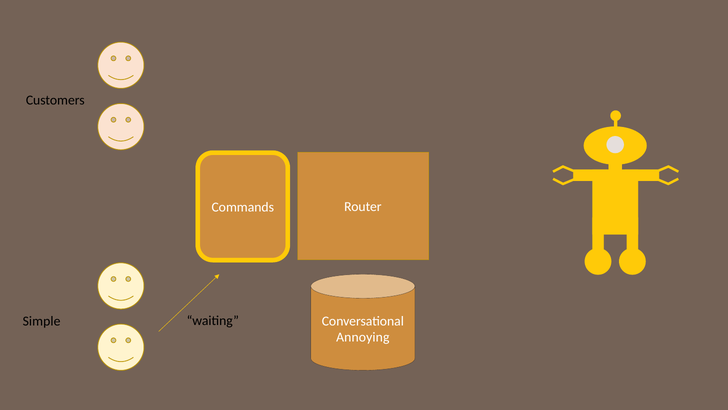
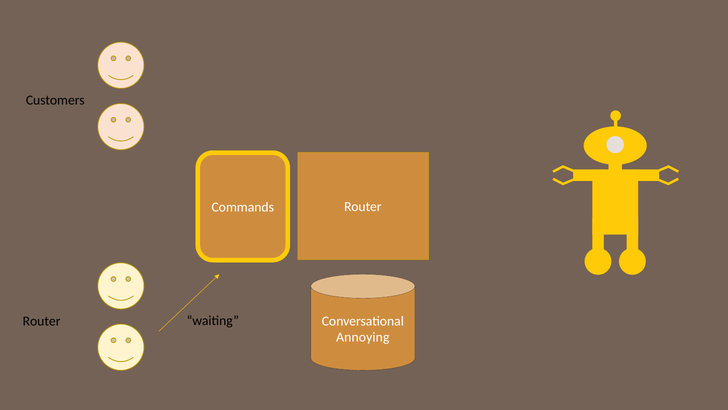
Simple at (42, 321): Simple -> Router
